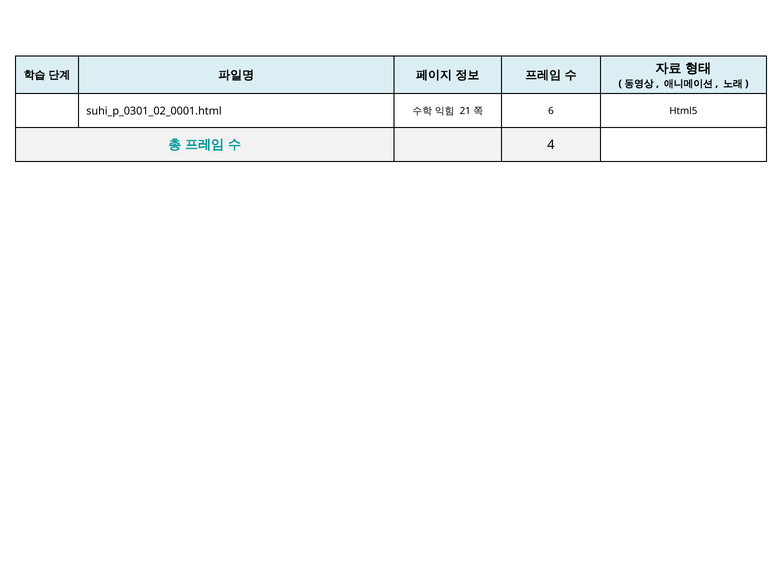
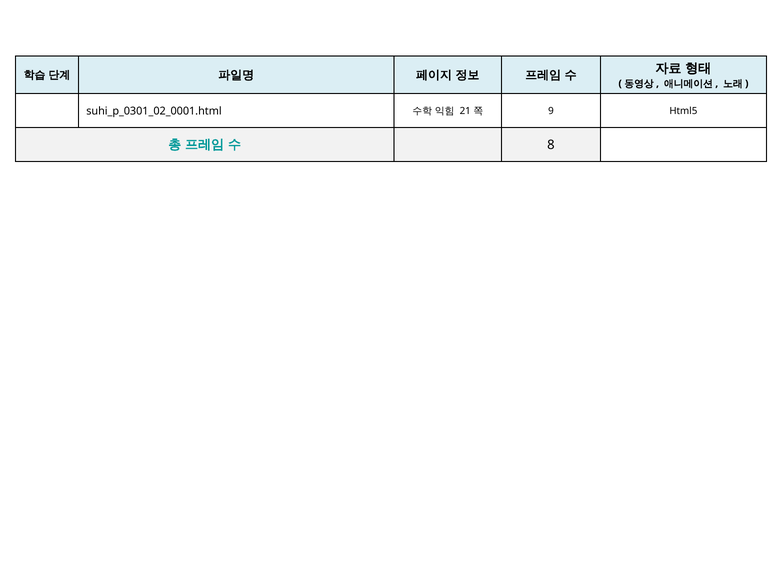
6: 6 -> 9
4: 4 -> 8
